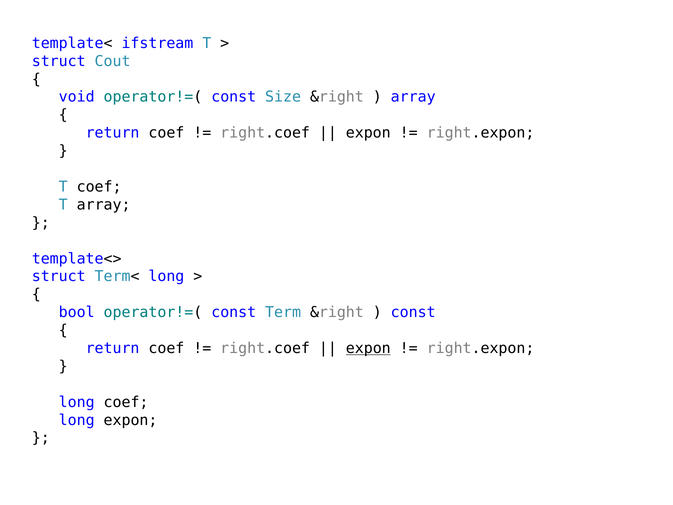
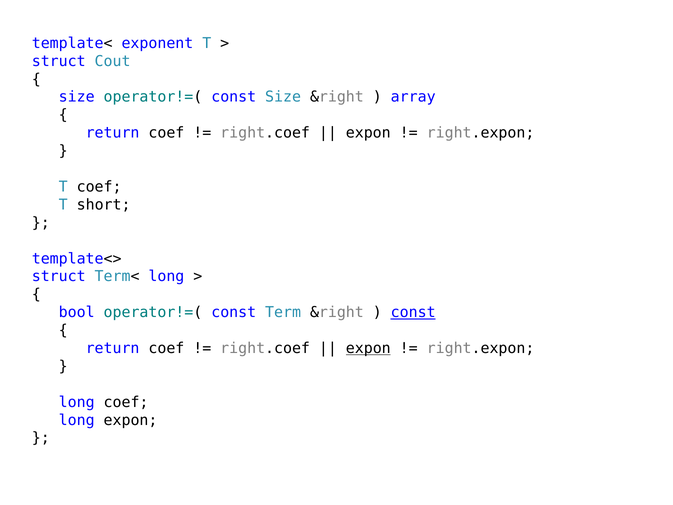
ifstream: ifstream -> exponent
void at (77, 97): void -> size
T array: array -> short
const at (413, 312) underline: none -> present
